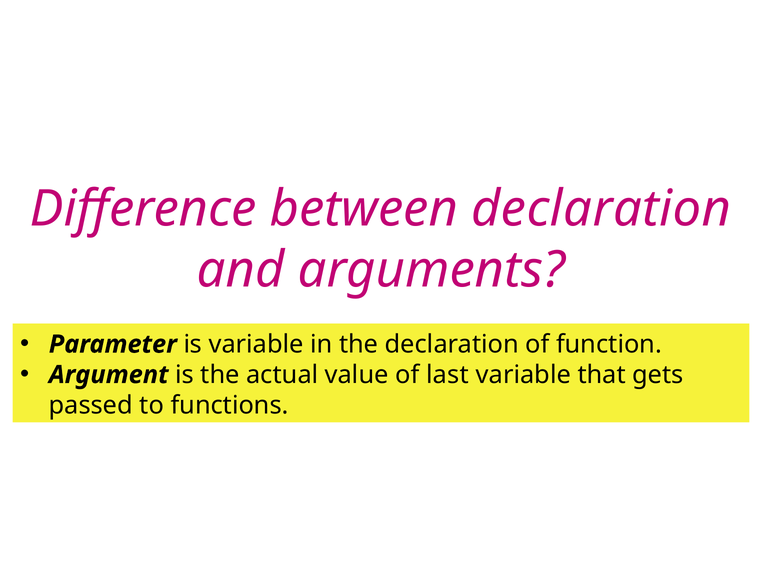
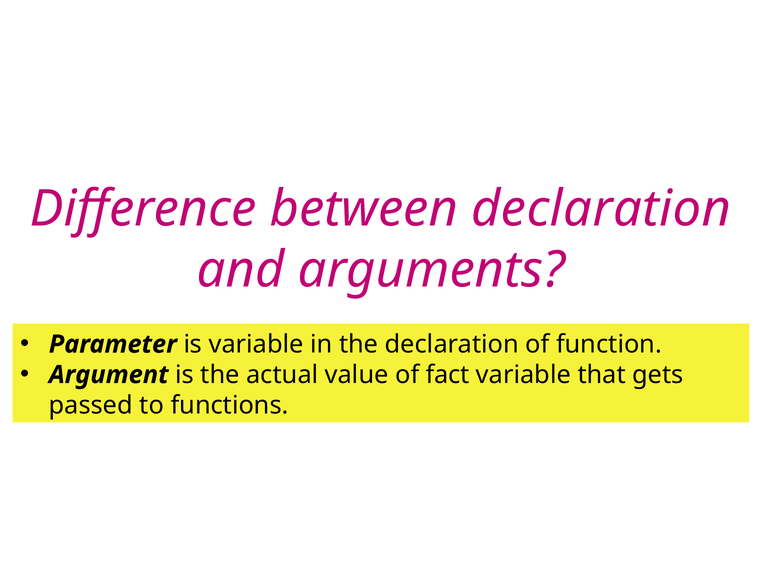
last: last -> fact
